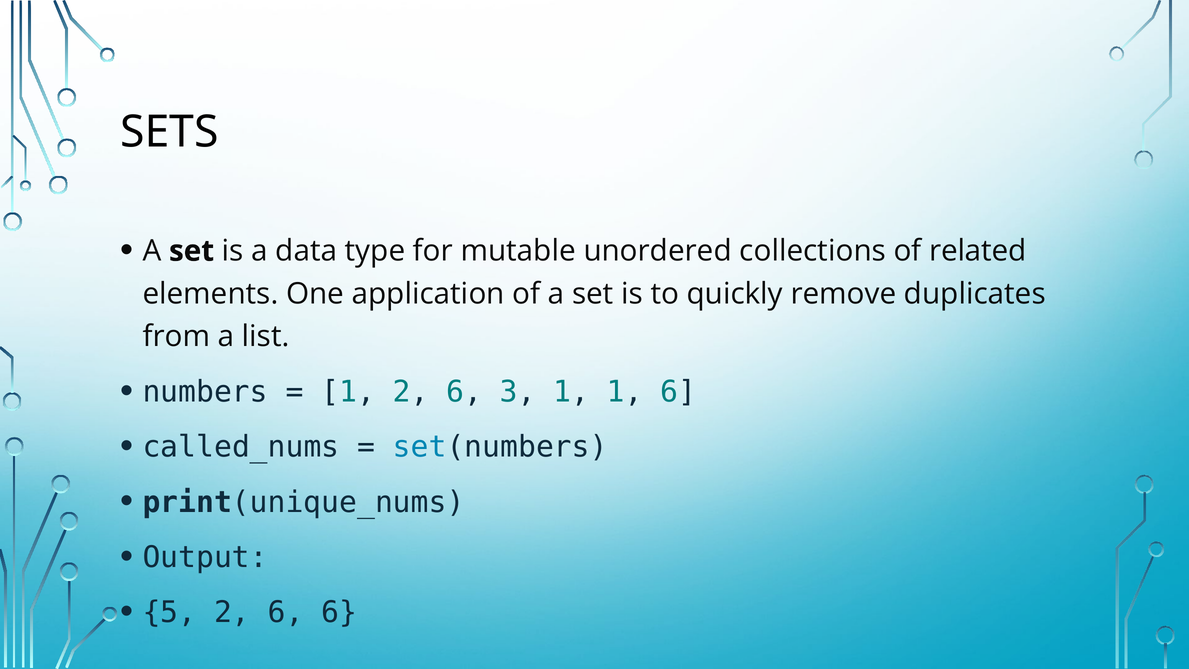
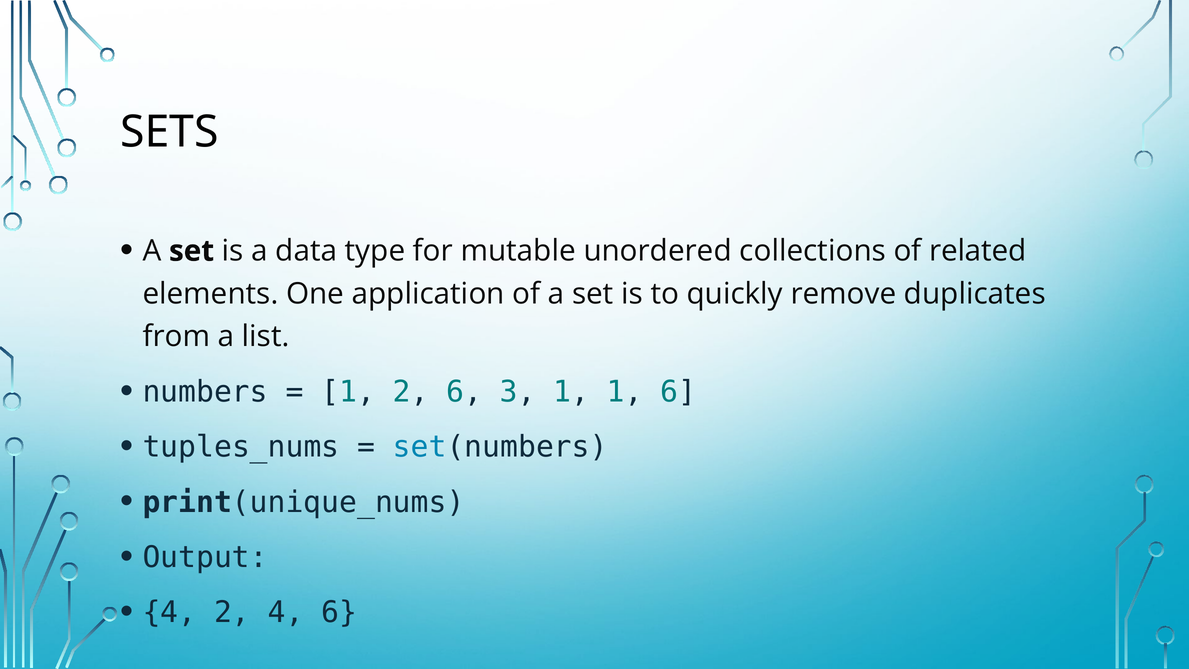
called_nums: called_nums -> tuples_nums
5 at (169, 612): 5 -> 4
6 at (286, 612): 6 -> 4
